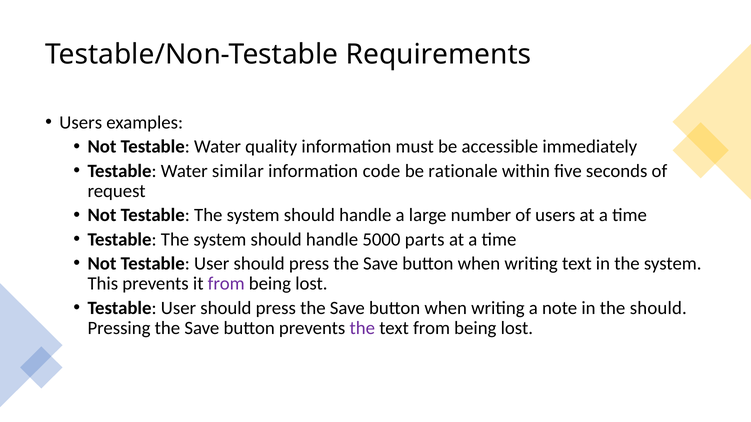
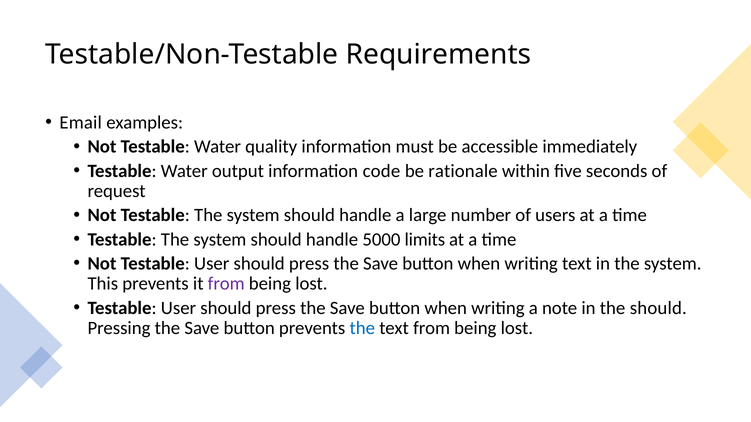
Users at (81, 123): Users -> Email
similar: similar -> output
parts: parts -> limits
the at (362, 329) colour: purple -> blue
